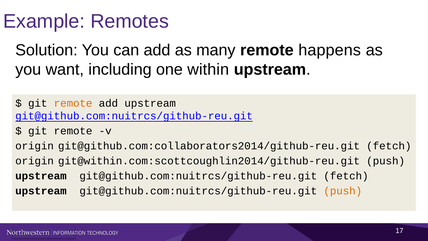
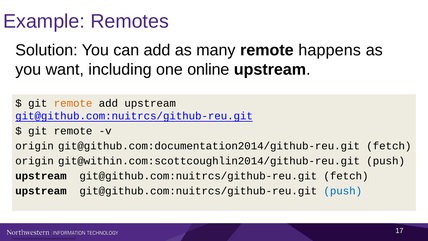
within: within -> online
git@github.com:collaborators2014/github-reu.git: git@github.com:collaborators2014/github-reu.git -> git@github.com:documentation2014/github-reu.git
push at (343, 191) colour: orange -> blue
